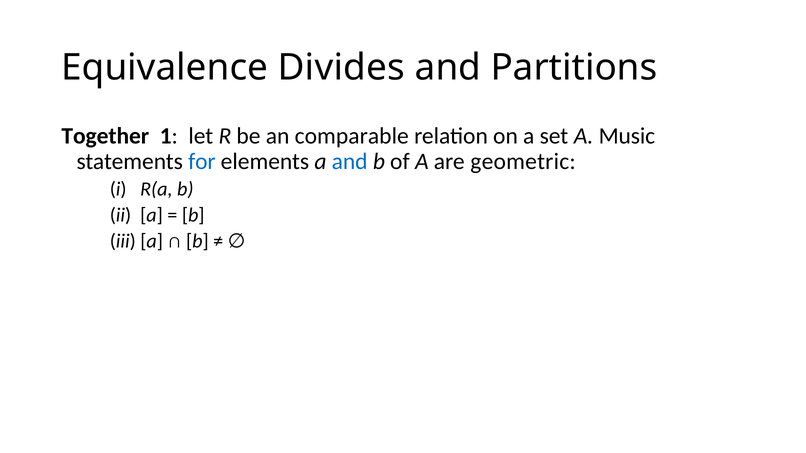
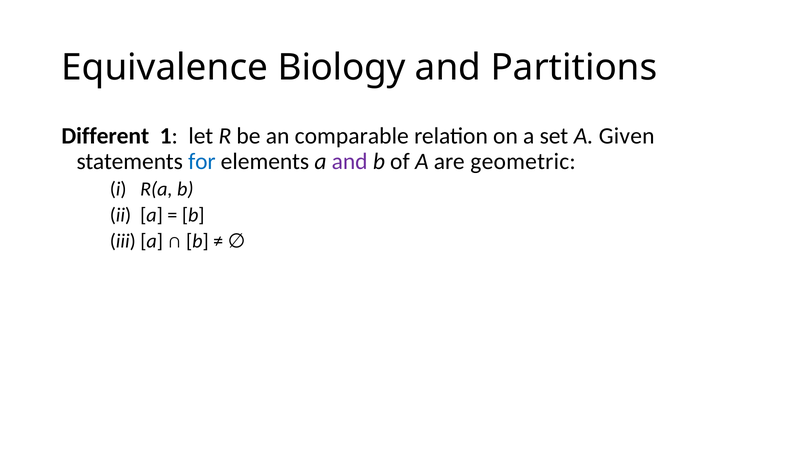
Divides: Divides -> Biology
Together: Together -> Different
Music: Music -> Given
and at (350, 162) colour: blue -> purple
